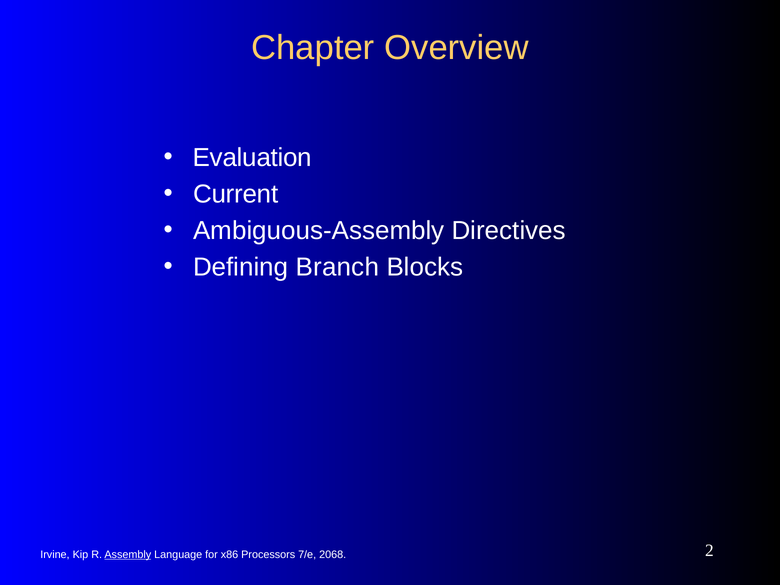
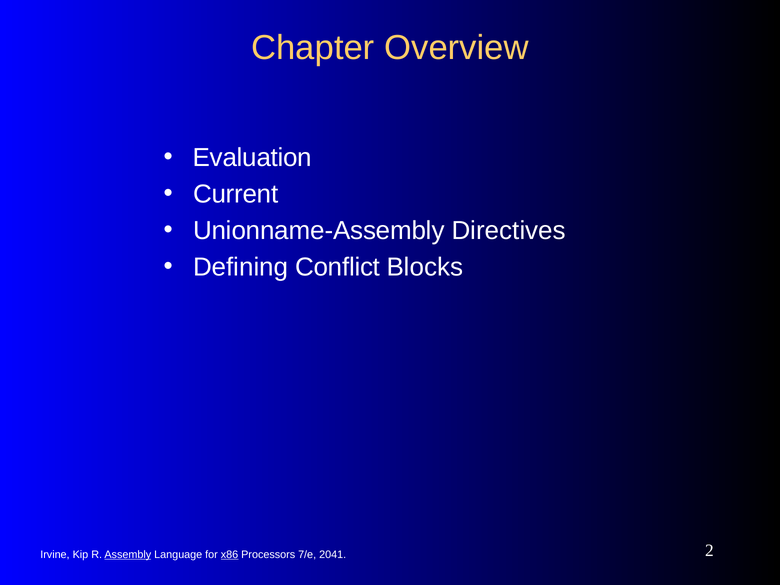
Ambiguous-Assembly: Ambiguous-Assembly -> Unionname-Assembly
Branch: Branch -> Conflict
x86 underline: none -> present
2068: 2068 -> 2041
